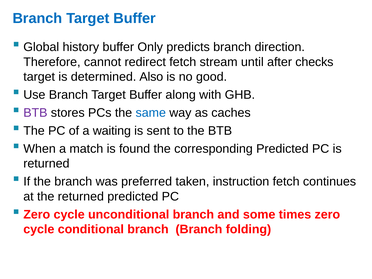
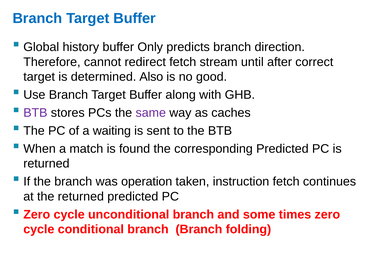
checks: checks -> correct
same colour: blue -> purple
preferred: preferred -> operation
